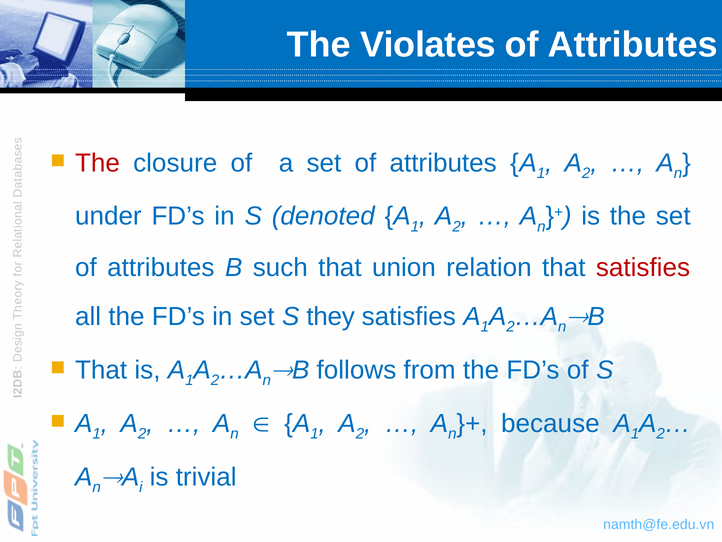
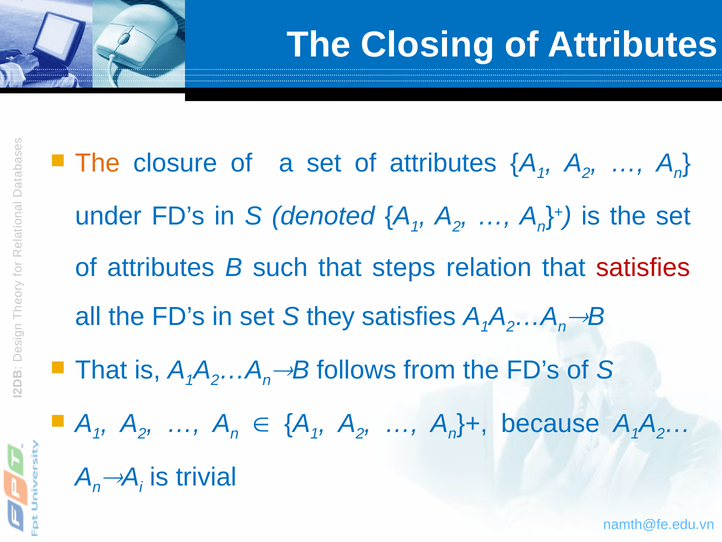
Violates: Violates -> Closing
The at (98, 163) colour: red -> orange
union: union -> steps
